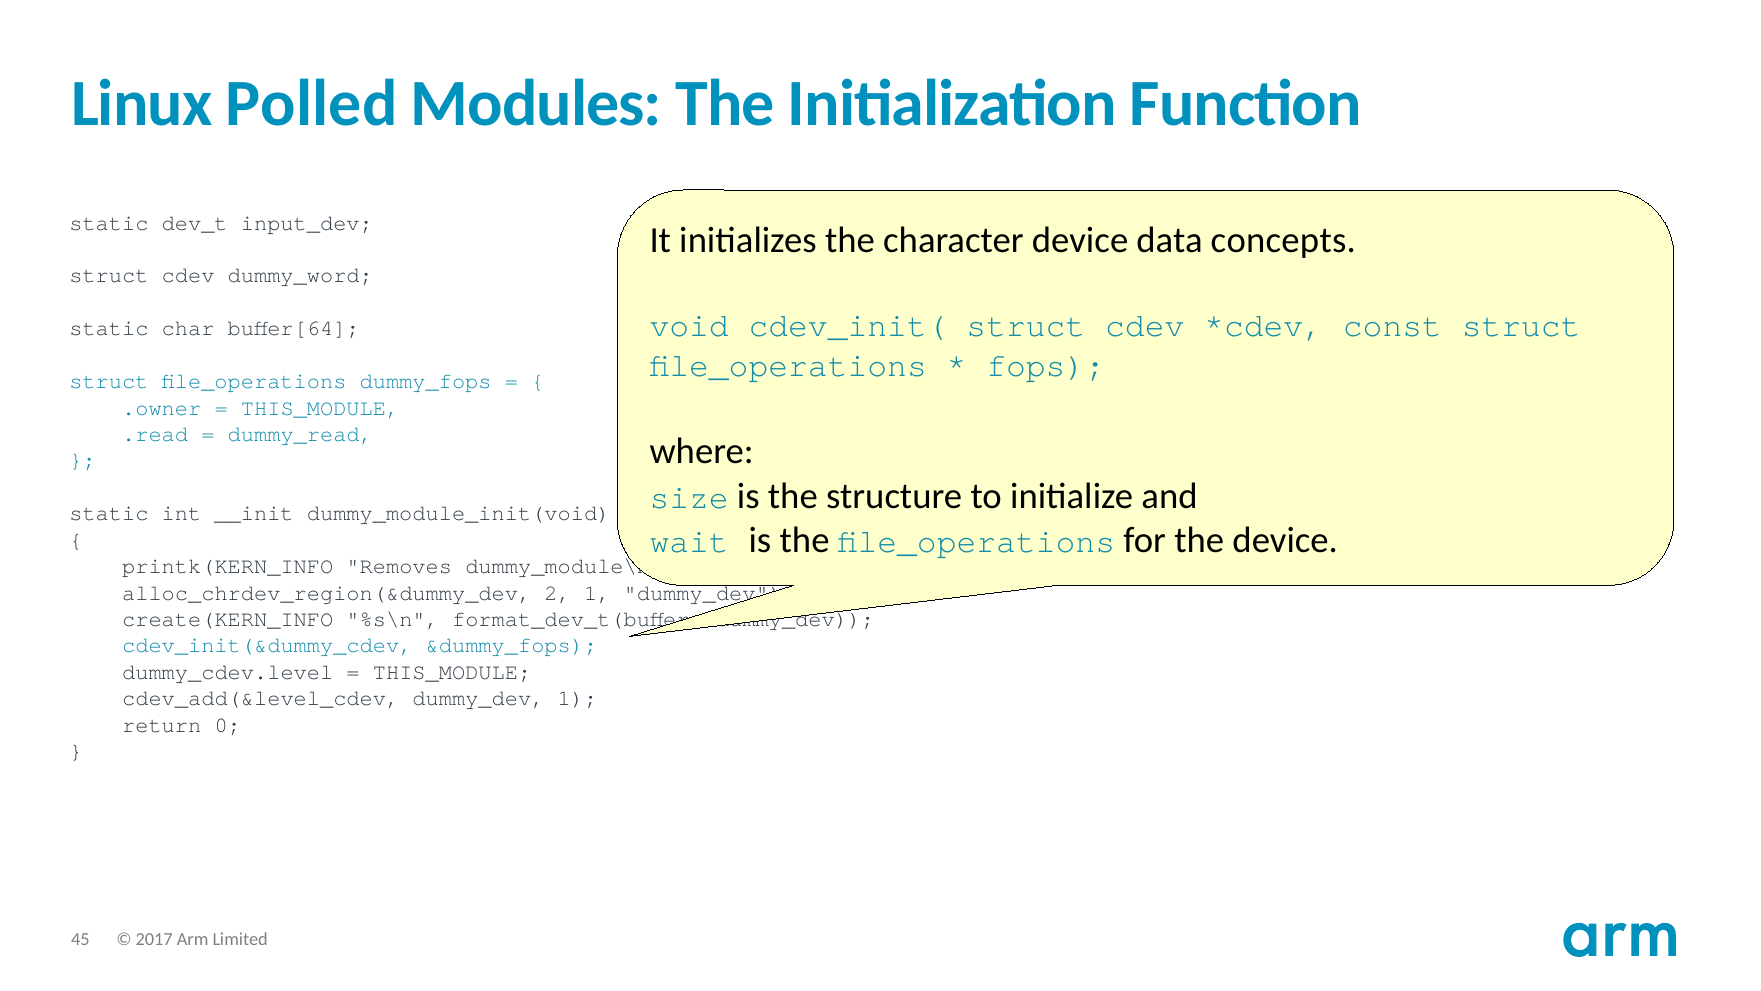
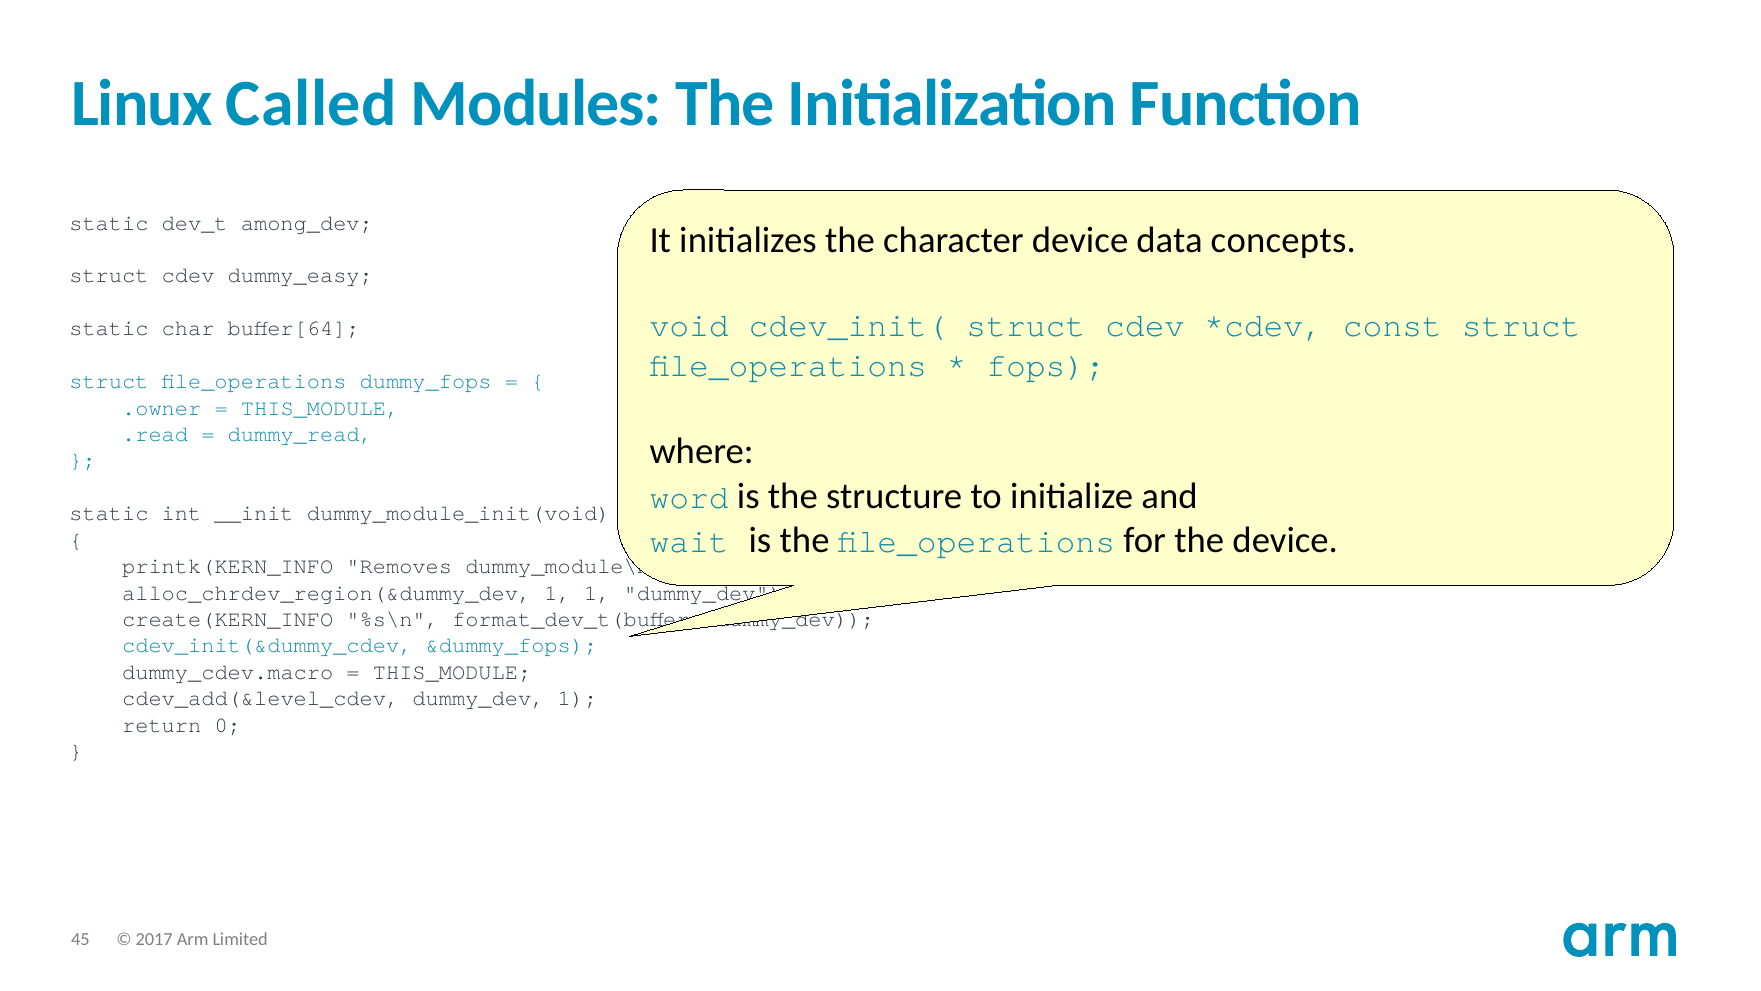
Polled: Polled -> Called
input_dev: input_dev -> among_dev
dummy_word: dummy_word -> dummy_easy
size: size -> word
alloc_chrdev_region(&dummy_dev 2: 2 -> 1
dummy_cdev.level: dummy_cdev.level -> dummy_cdev.macro
